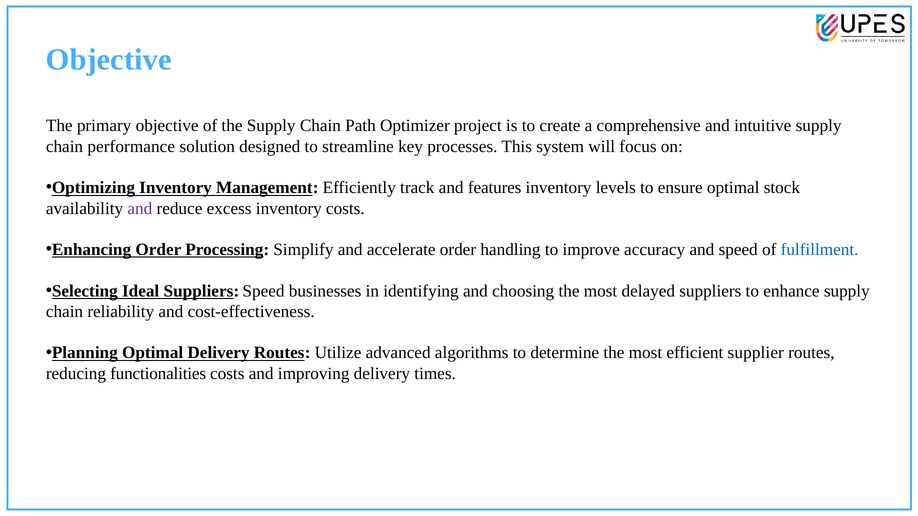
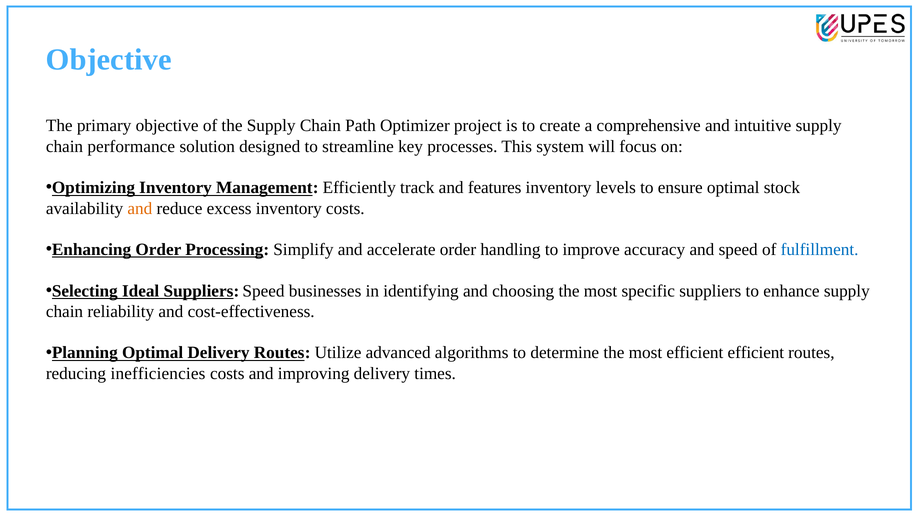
and at (140, 208) colour: purple -> orange
delayed: delayed -> specific
efficient supplier: supplier -> efficient
functionalities: functionalities -> inefficiencies
